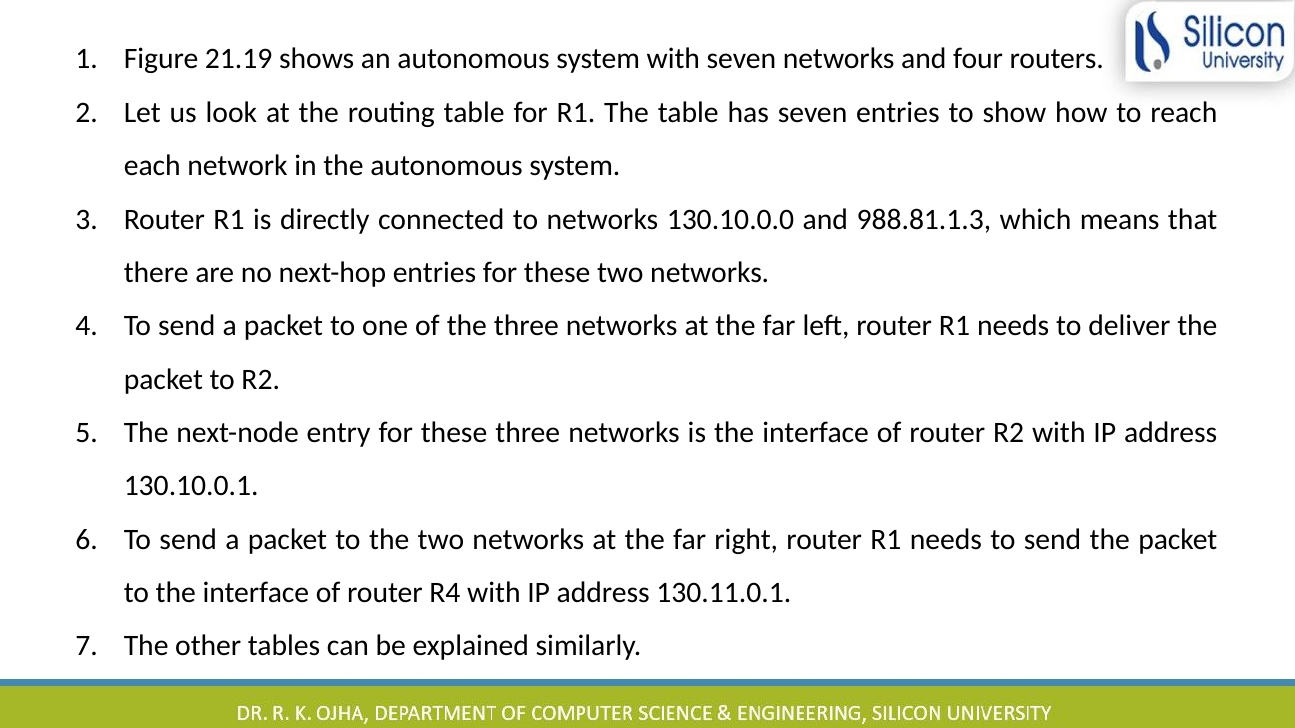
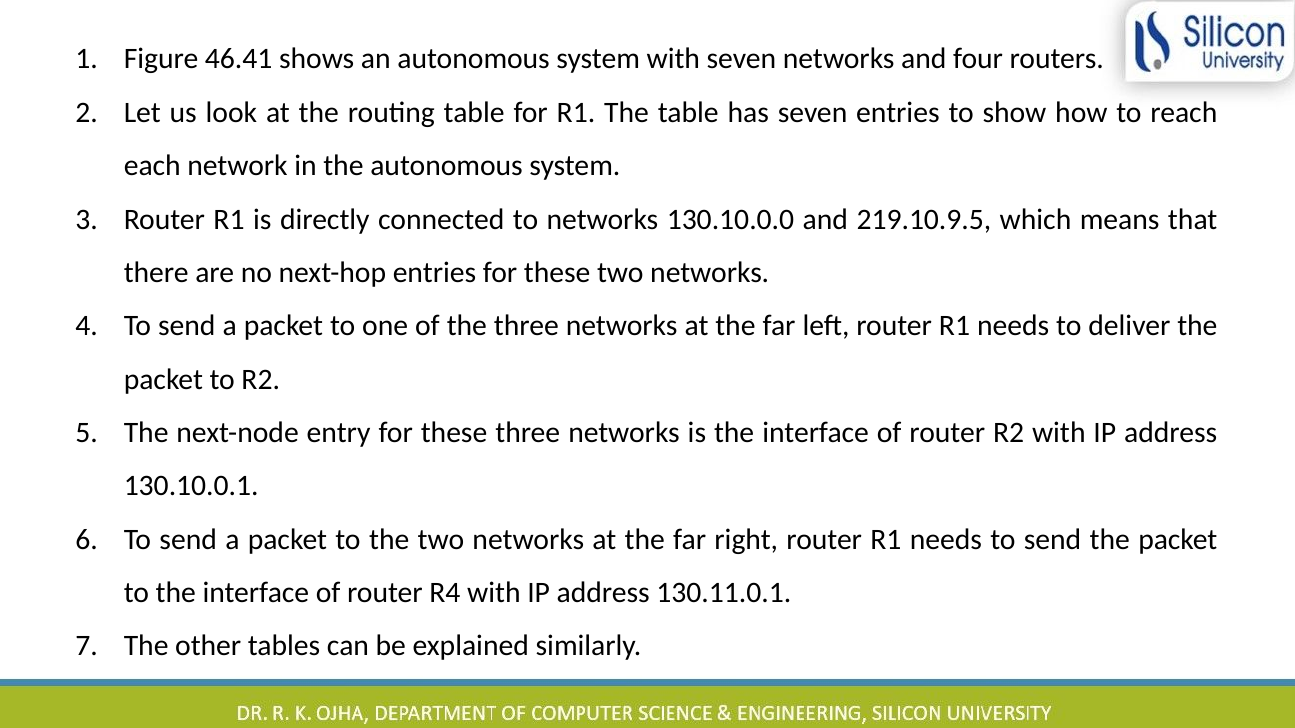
21.19: 21.19 -> 46.41
988.81.1.3: 988.81.1.3 -> 219.10.9.5
